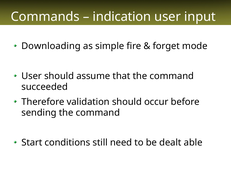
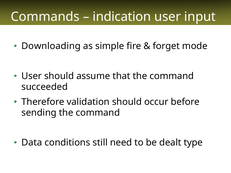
Start: Start -> Data
able: able -> type
